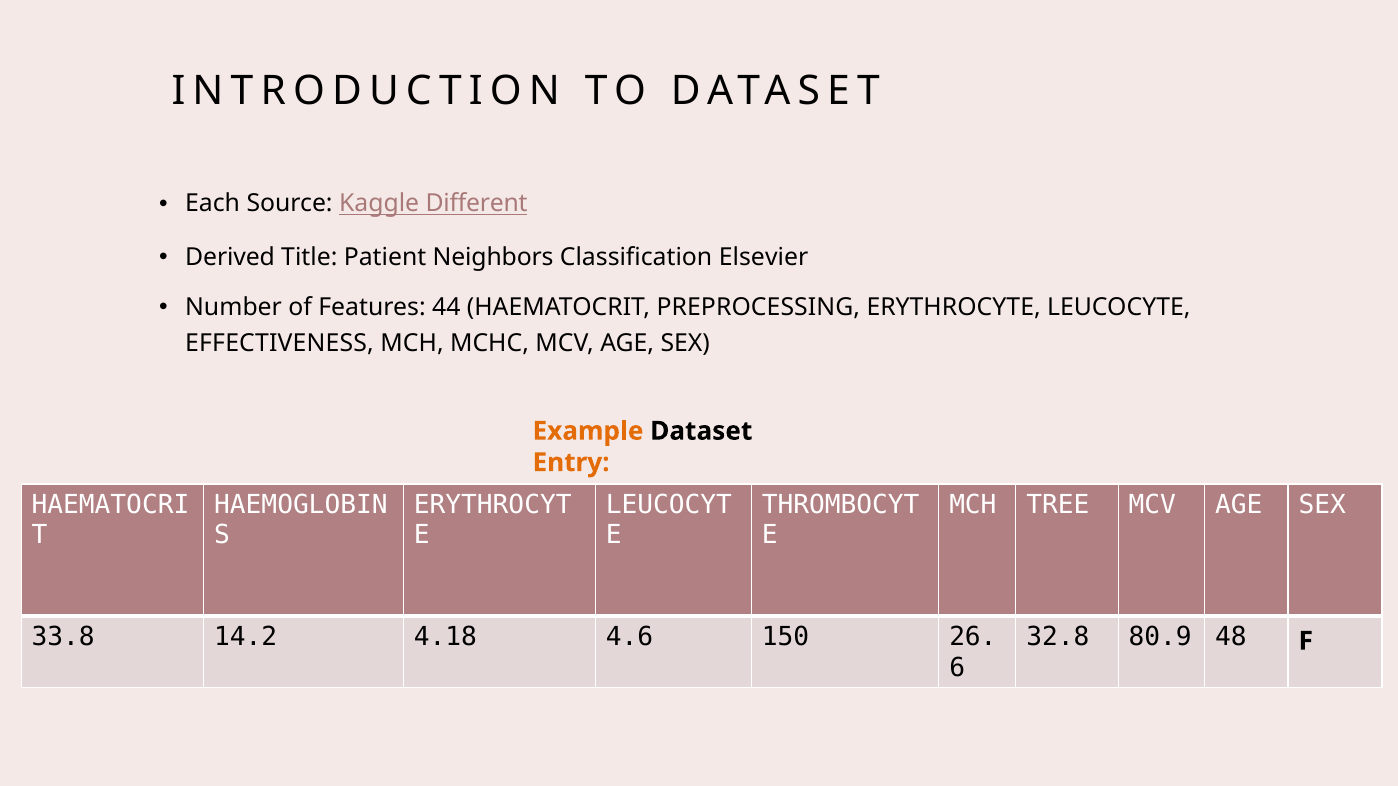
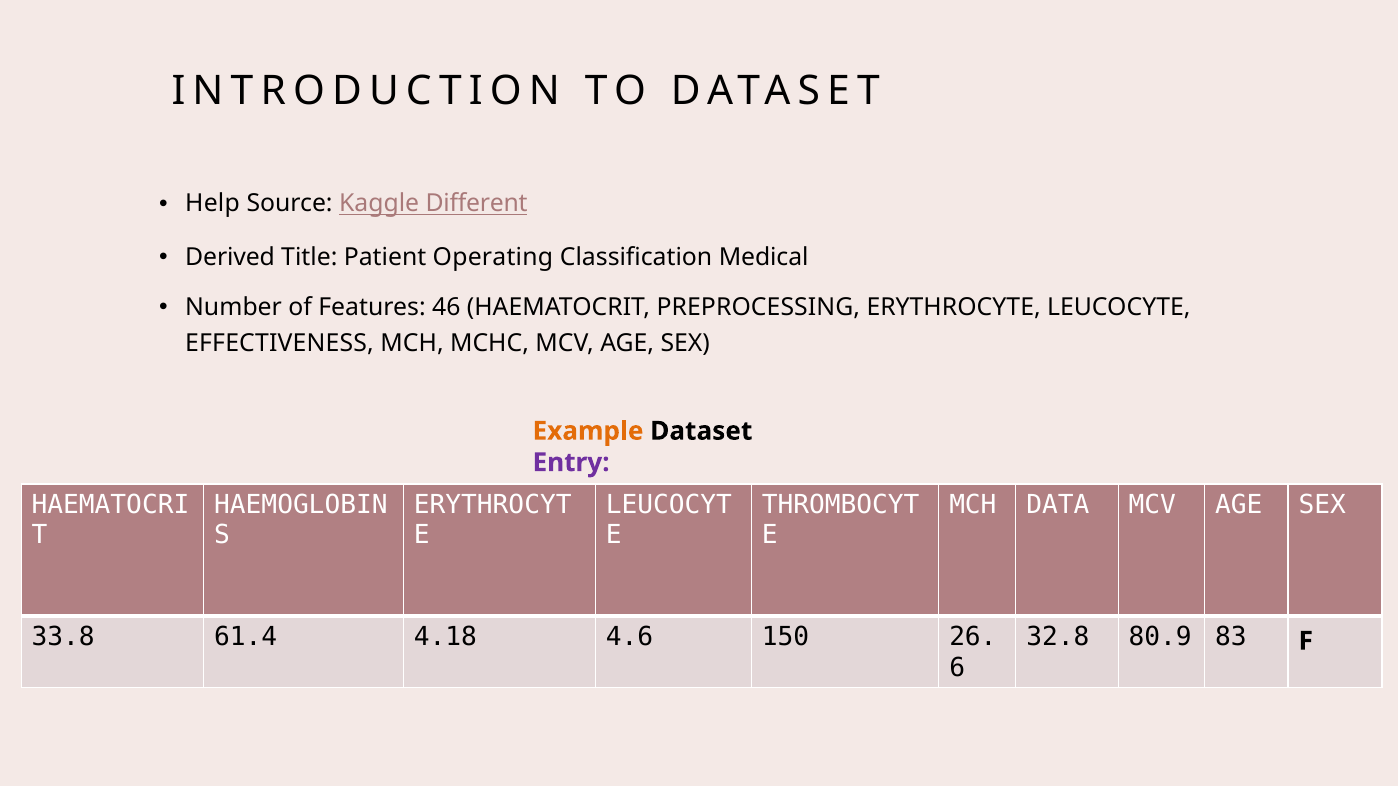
Each: Each -> Help
Neighbors: Neighbors -> Operating
Elsevier: Elsevier -> Medical
44: 44 -> 46
Entry colour: orange -> purple
TREE: TREE -> DATA
14.2: 14.2 -> 61.4
48: 48 -> 83
